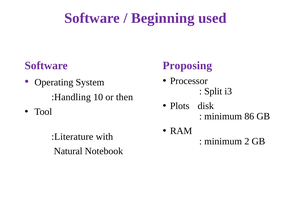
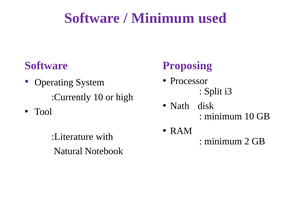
Beginning at (163, 18): Beginning -> Minimum
:Handling: :Handling -> :Currently
then: then -> high
Plots: Plots -> Nath
minimum 86: 86 -> 10
